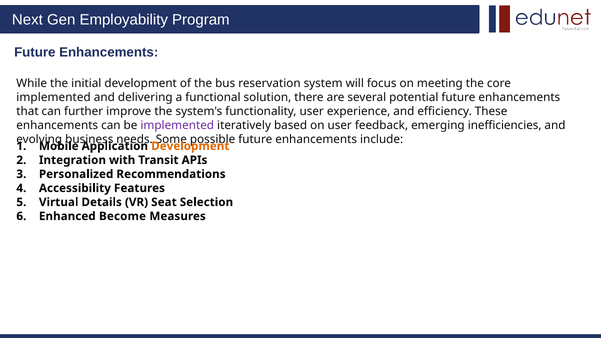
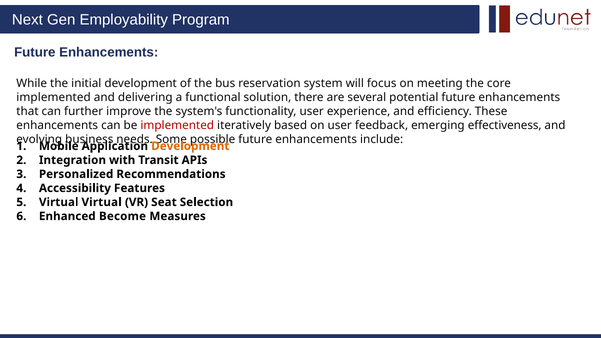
implemented at (177, 126) colour: purple -> red
inefficiencies: inefficiencies -> effectiveness
Virtual Details: Details -> Virtual
